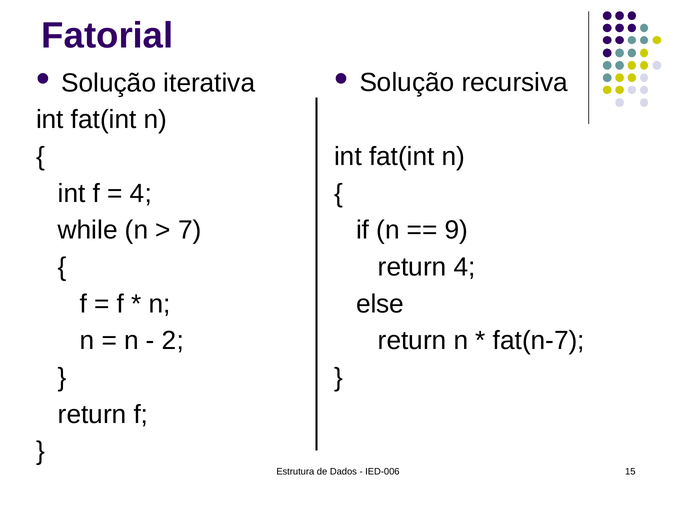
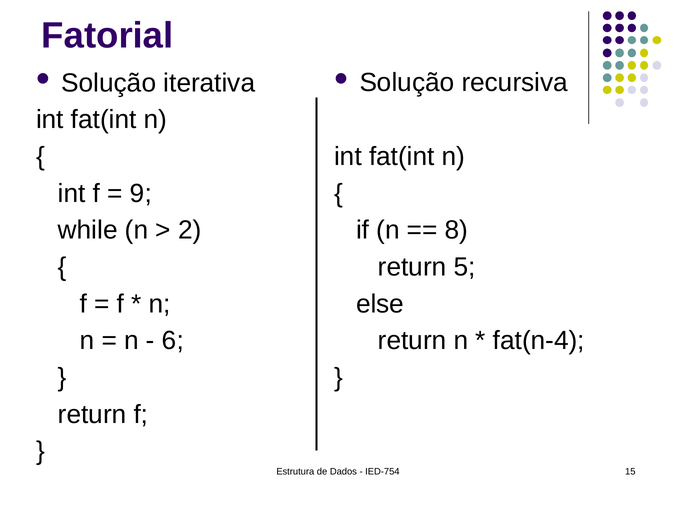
4 at (141, 193): 4 -> 9
7: 7 -> 2
9: 9 -> 8
return 4: 4 -> 5
2: 2 -> 6
fat(n-7: fat(n-7 -> fat(n-4
IED-006: IED-006 -> IED-754
